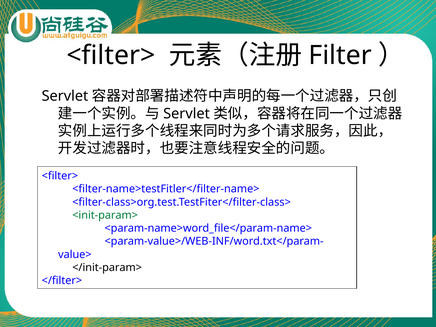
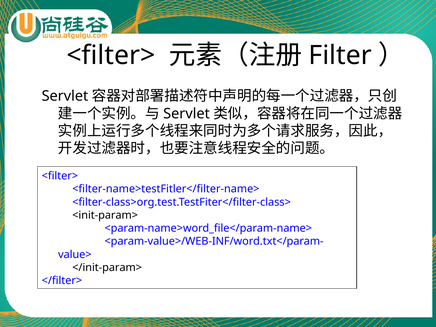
<init-param> colour: green -> black
